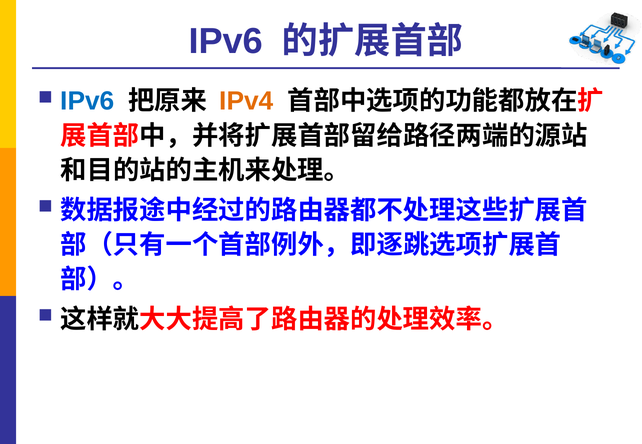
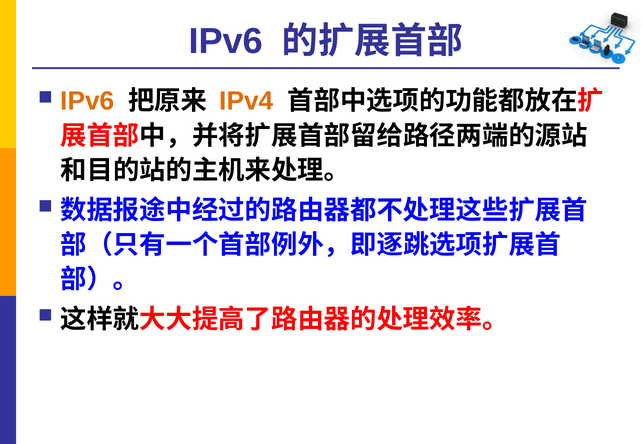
IPv6 at (87, 101) colour: blue -> orange
